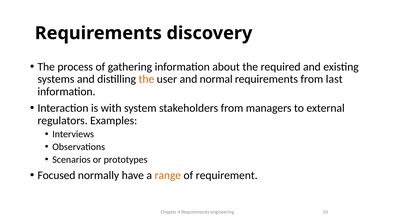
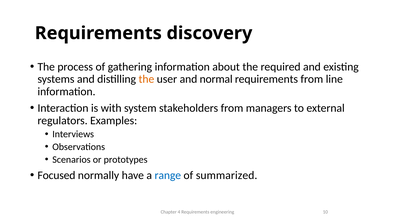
last: last -> line
range colour: orange -> blue
requirement: requirement -> summarized
